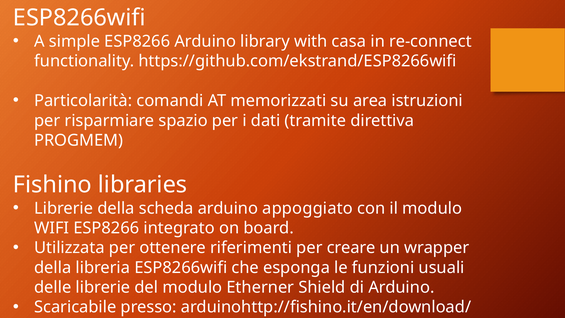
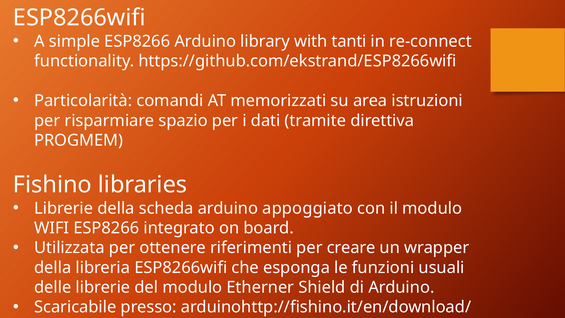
casa: casa -> tanti
